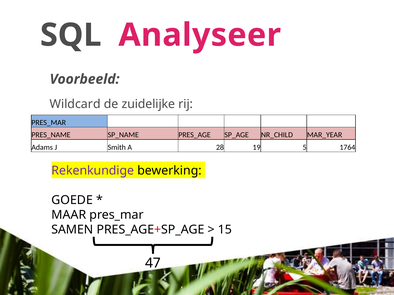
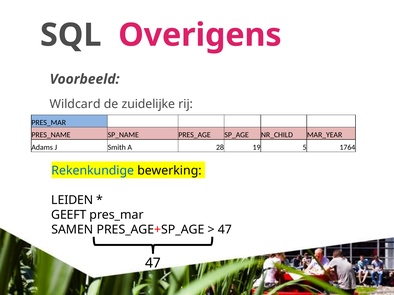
Analyseer: Analyseer -> Overigens
Rekenkundige colour: purple -> blue
GOEDE: GOEDE -> LEIDEN
MAAR: MAAR -> GEEFT
15 at (225, 230): 15 -> 47
